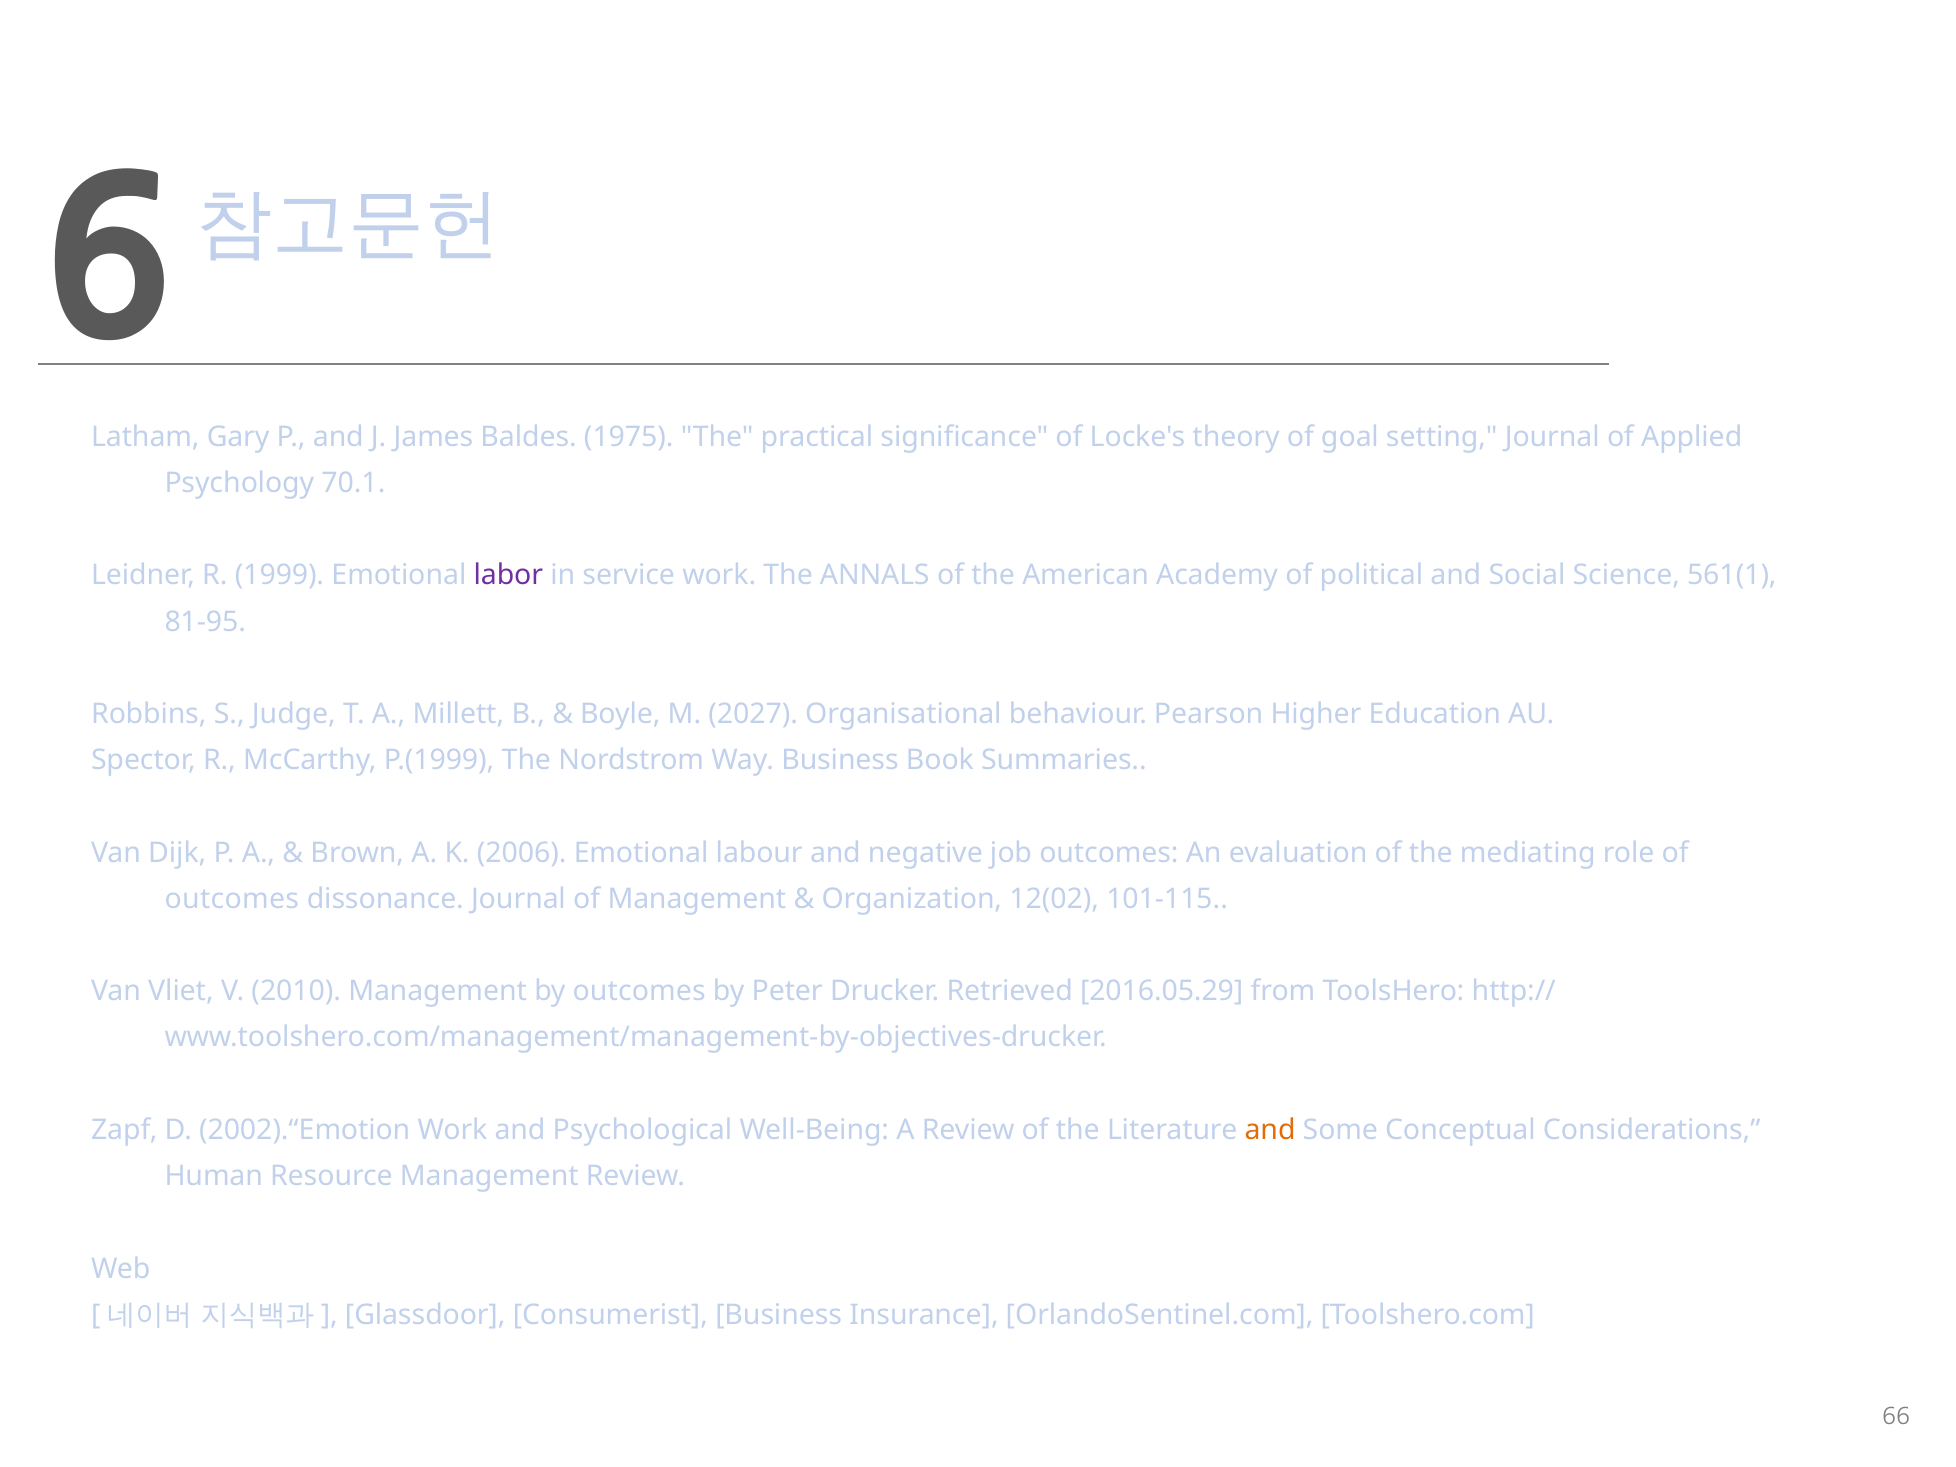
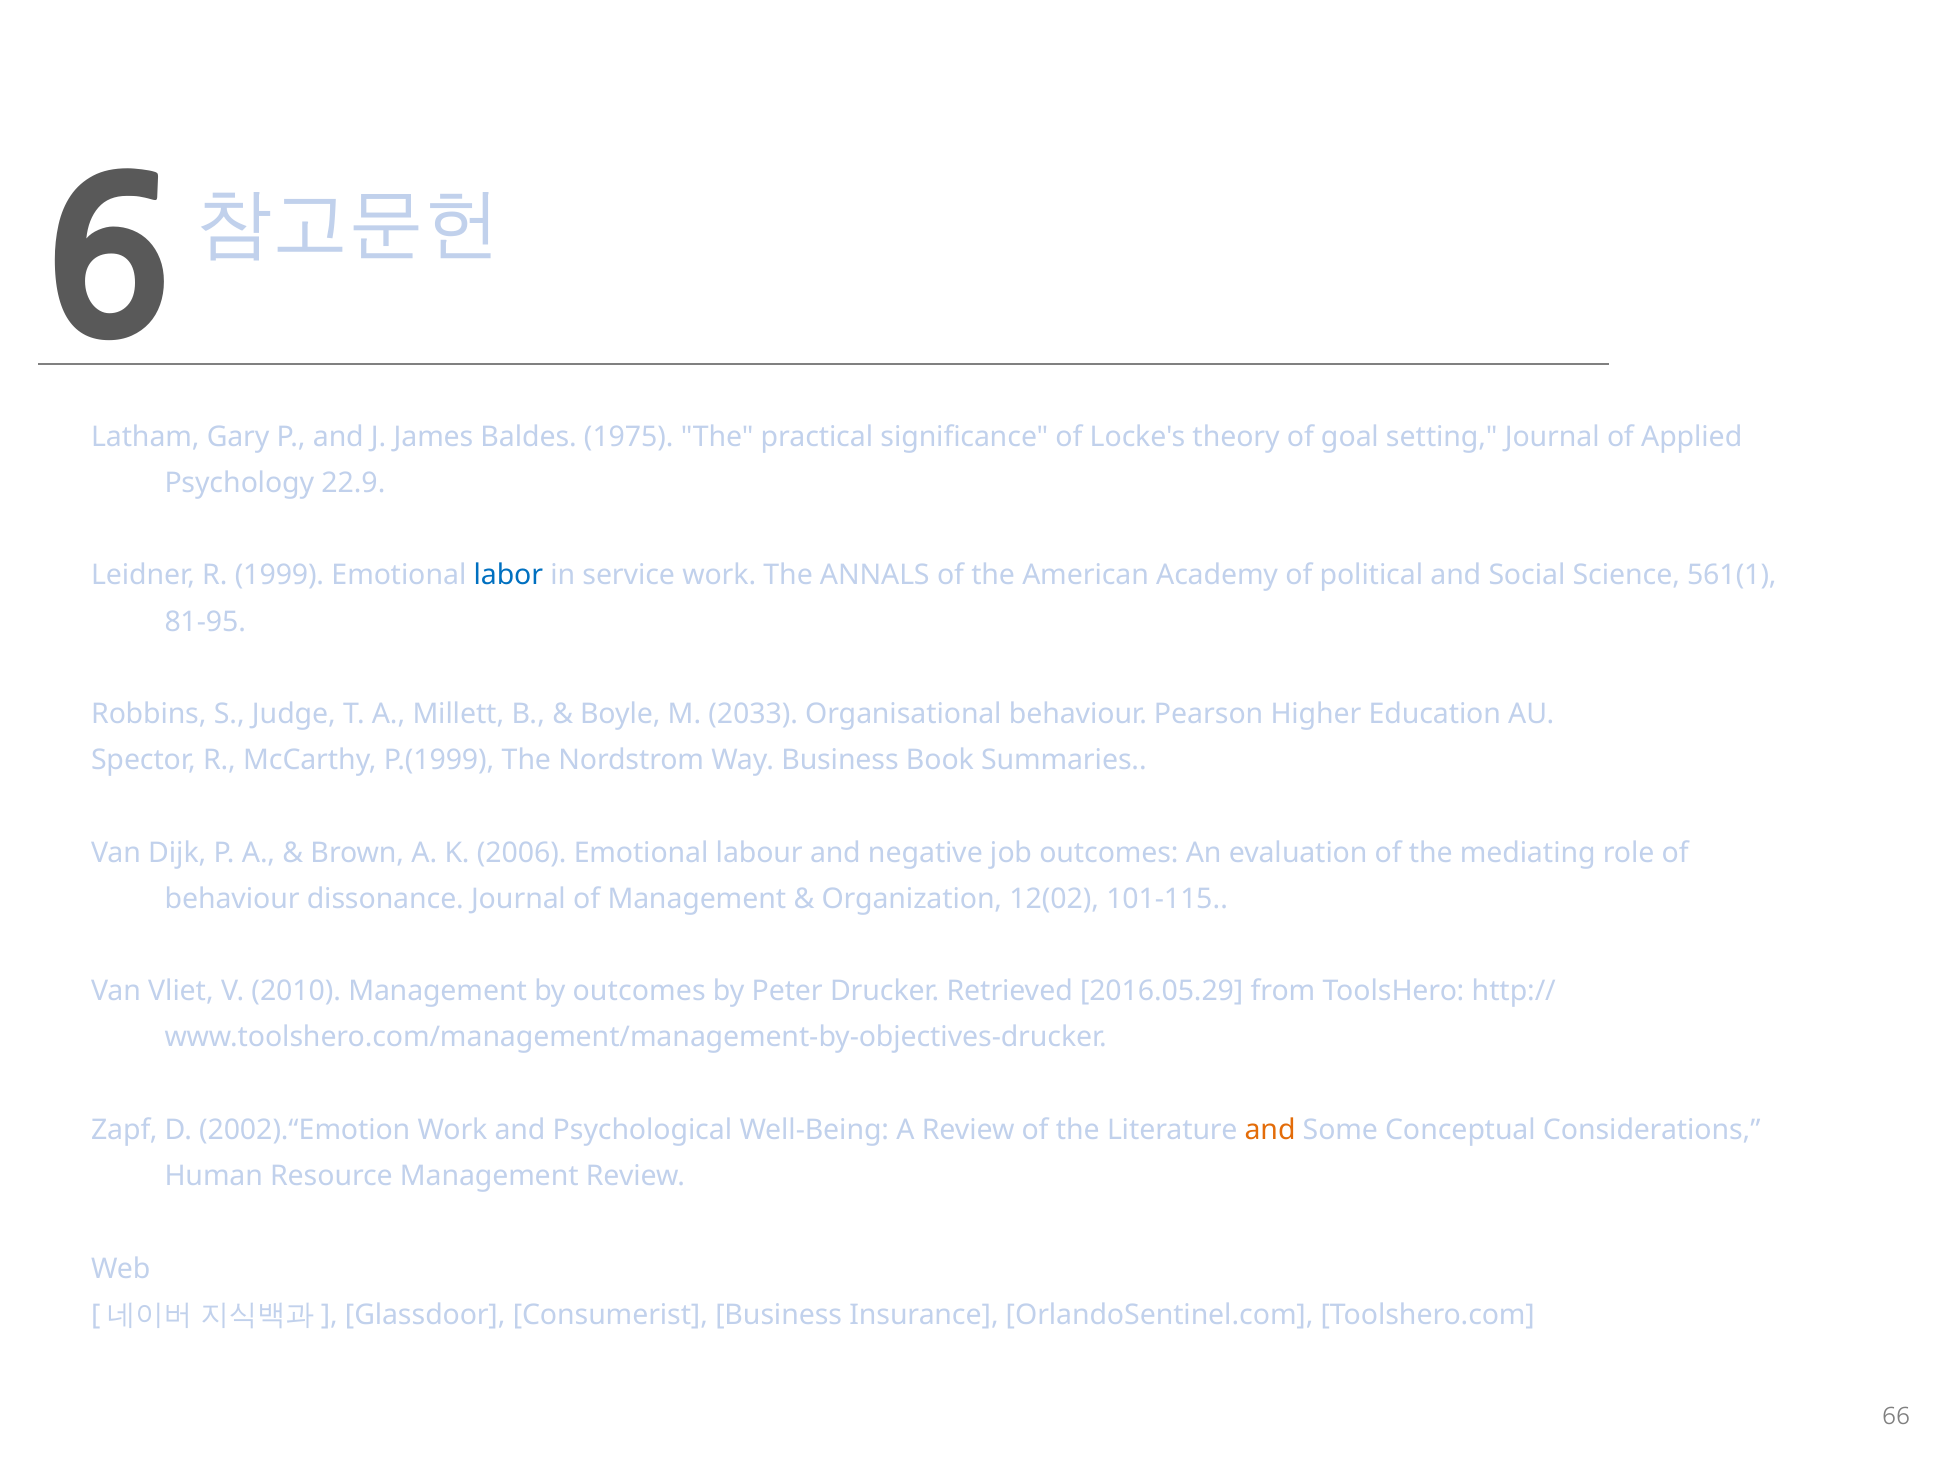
70.1: 70.1 -> 22.9
labor colour: purple -> blue
2027: 2027 -> 2033
outcomes at (232, 899): outcomes -> behaviour
